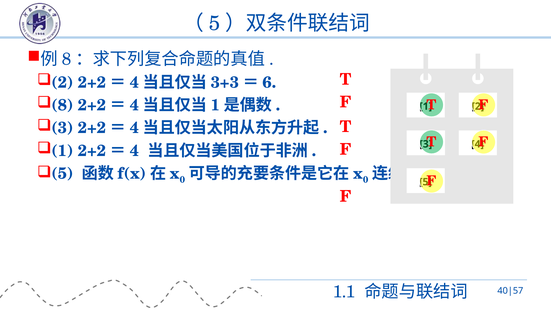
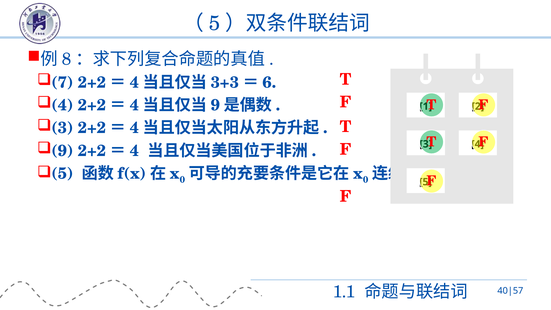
2 at (62, 83): 2 -> 7
8 at (62, 105): 8 -> 4
1 at (215, 105): 1 -> 9
1 at (62, 151): 1 -> 9
